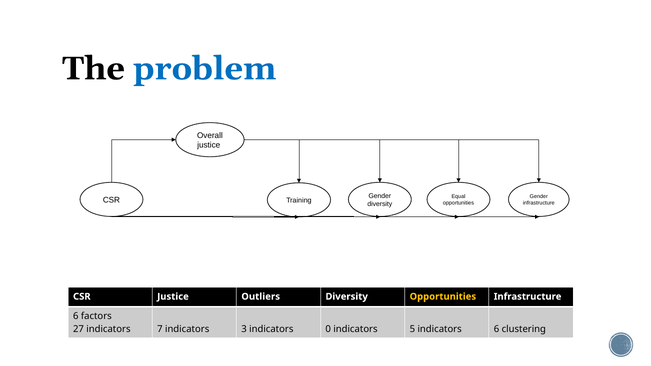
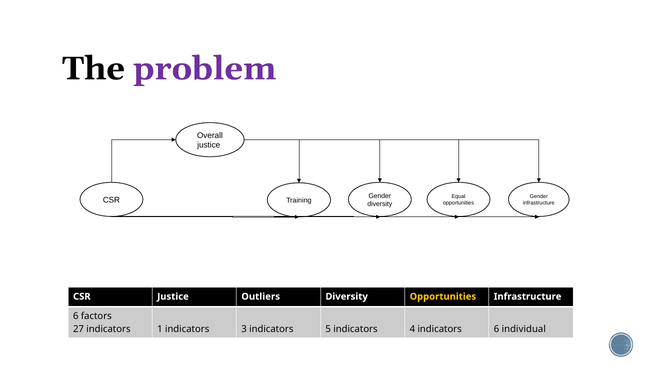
problem colour: blue -> purple
7: 7 -> 1
0: 0 -> 5
5: 5 -> 4
clustering: clustering -> individual
